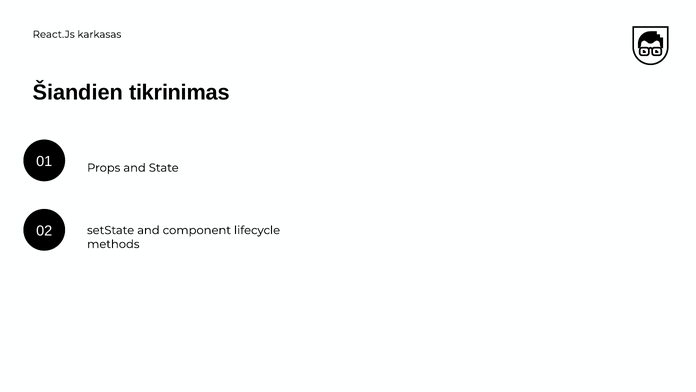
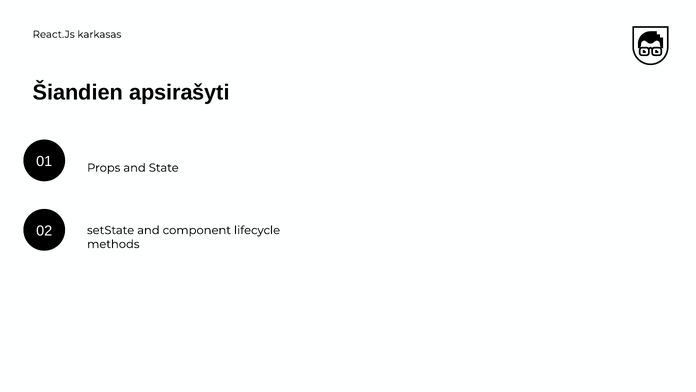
tikrinimas: tikrinimas -> apsirašyti
